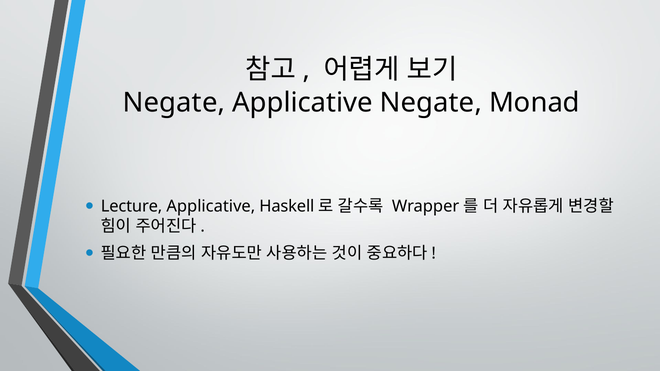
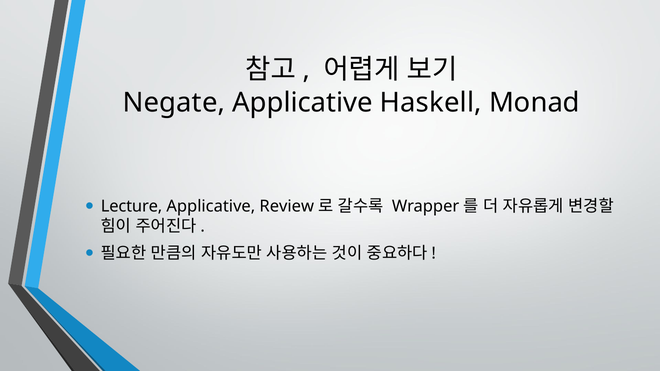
Applicative Negate: Negate -> Haskell
Haskell: Haskell -> Review
